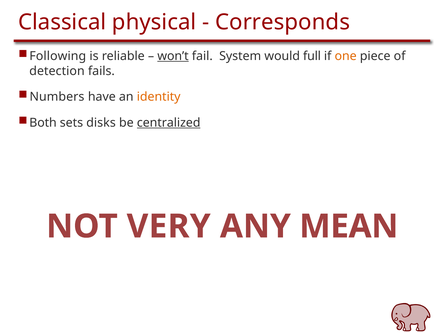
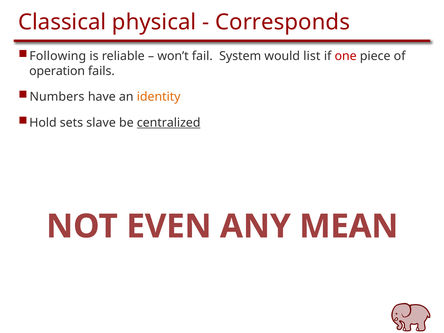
won’t underline: present -> none
full: full -> list
one colour: orange -> red
detection: detection -> operation
Both: Both -> Hold
disks: disks -> slave
VERY: VERY -> EVEN
